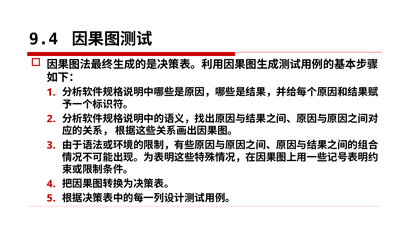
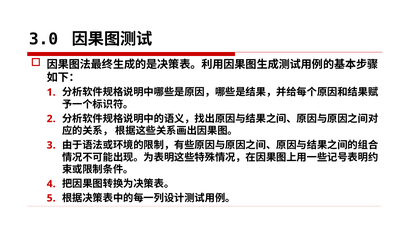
9.4: 9.4 -> 3.0
